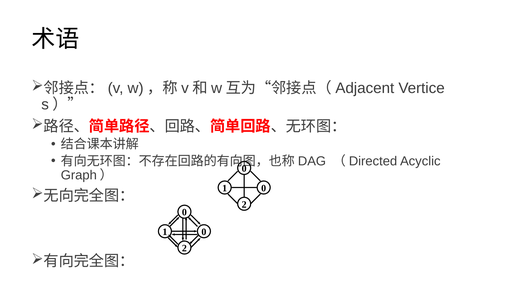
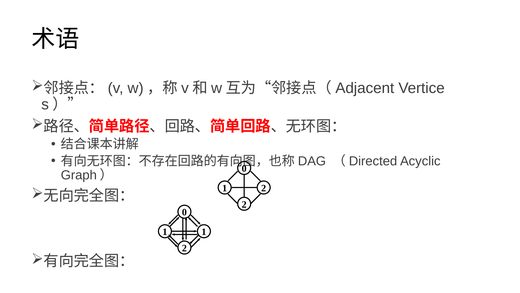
0 at (264, 188): 0 -> 2
0 at (204, 232): 0 -> 1
